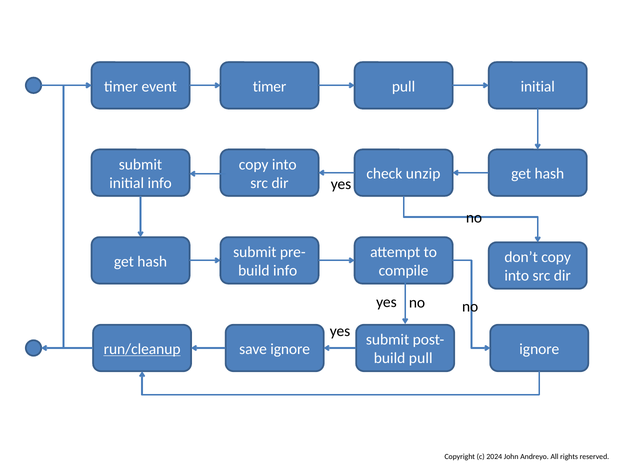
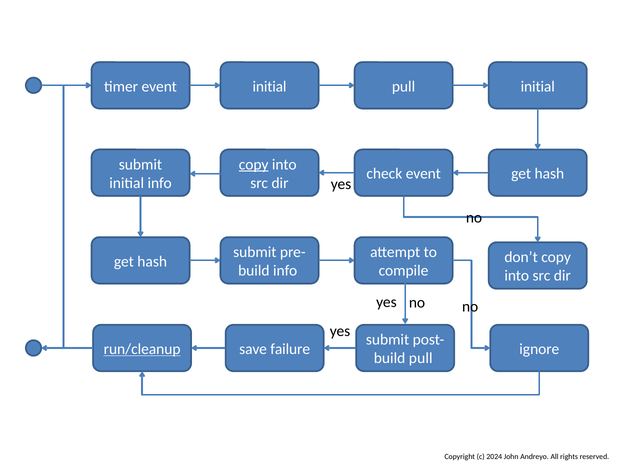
event timer: timer -> initial
copy at (254, 165) underline: none -> present
check unzip: unzip -> event
save ignore: ignore -> failure
